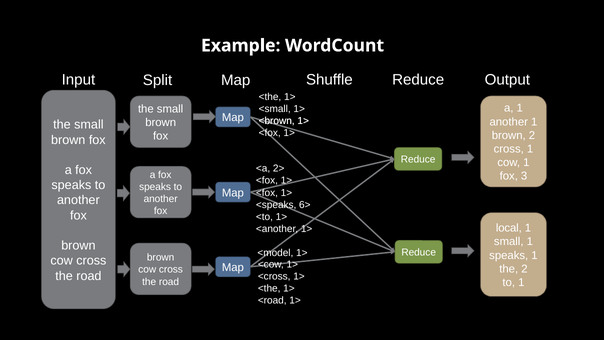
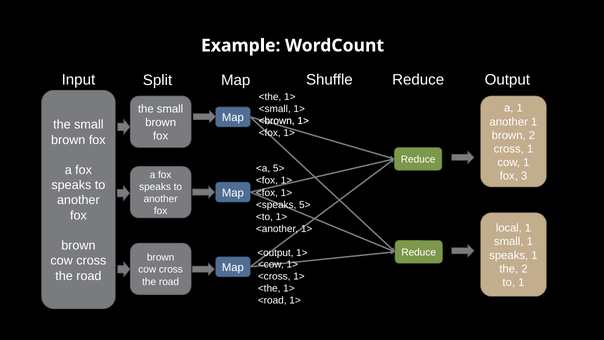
<a 2>: 2> -> 5>
<speaks 6>: 6> -> 5>
<model: <model -> <output
